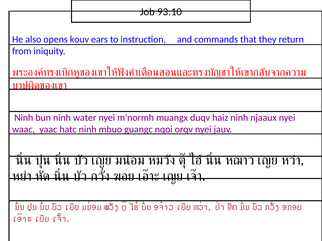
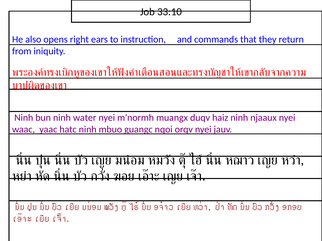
93:10: 93:10 -> 33:10
kouv: kouv -> right
